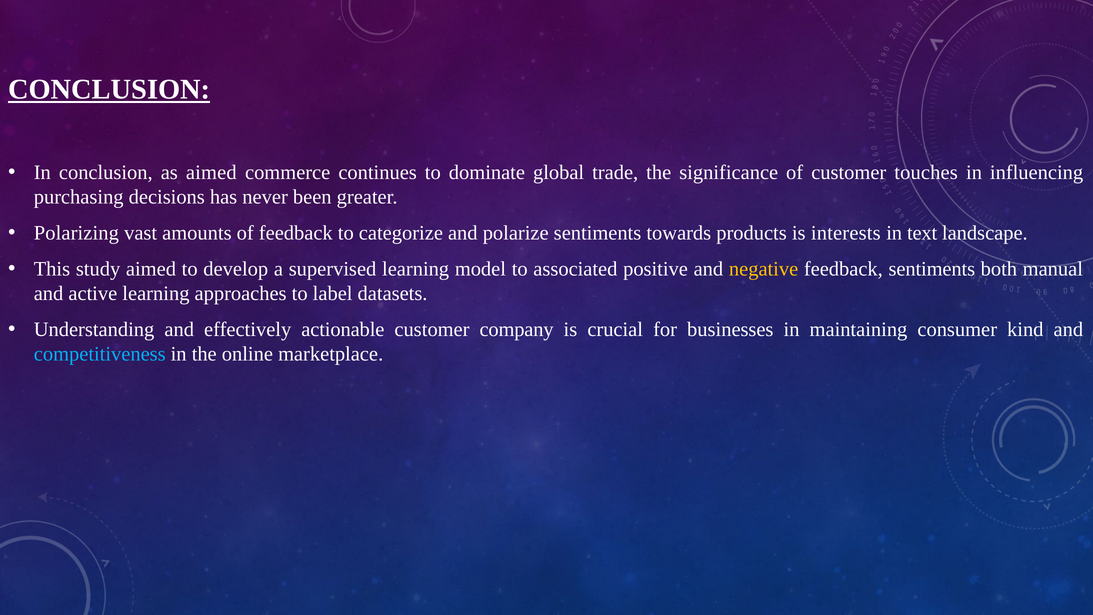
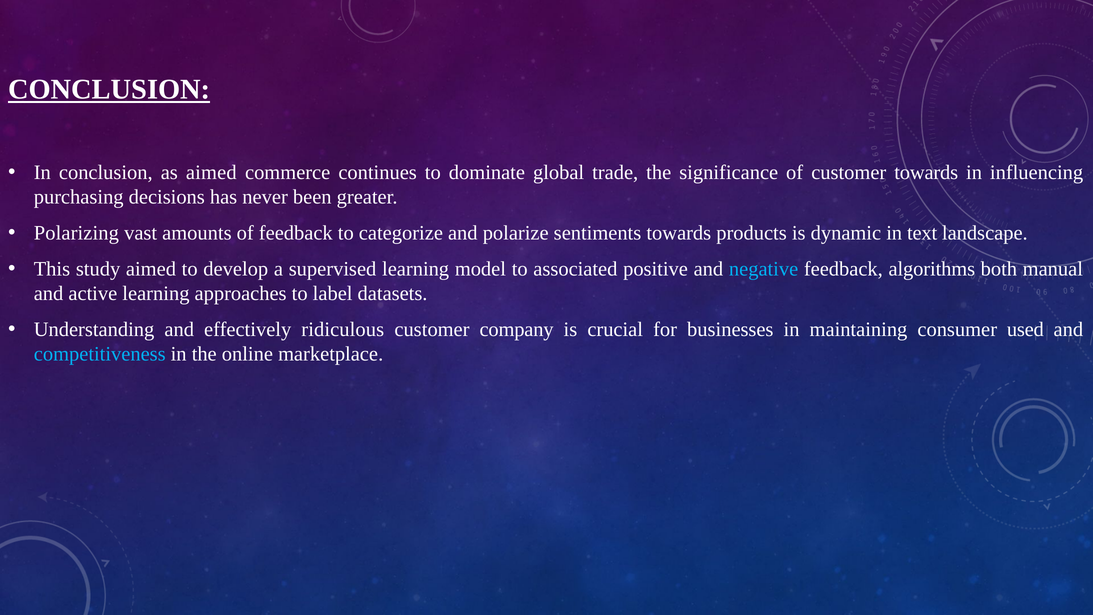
customer touches: touches -> towards
interests: interests -> dynamic
negative colour: yellow -> light blue
feedback sentiments: sentiments -> algorithms
actionable: actionable -> ridiculous
kind: kind -> used
